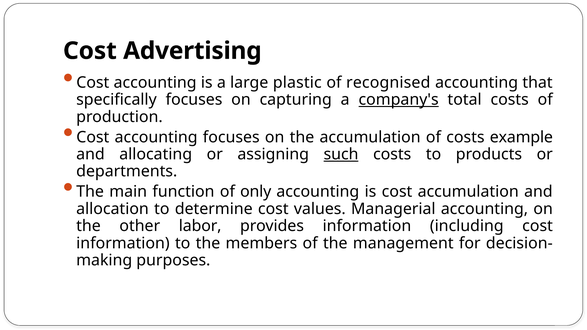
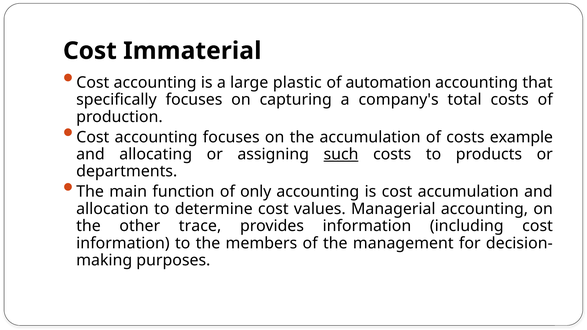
Advertising: Advertising -> Immaterial
recognised: recognised -> automation
company's underline: present -> none
labor: labor -> trace
